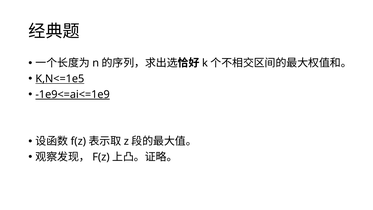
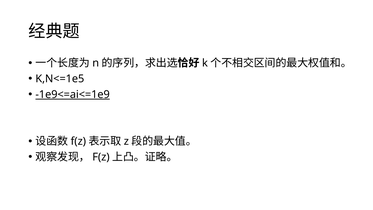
K,N<=1e5 underline: present -> none
